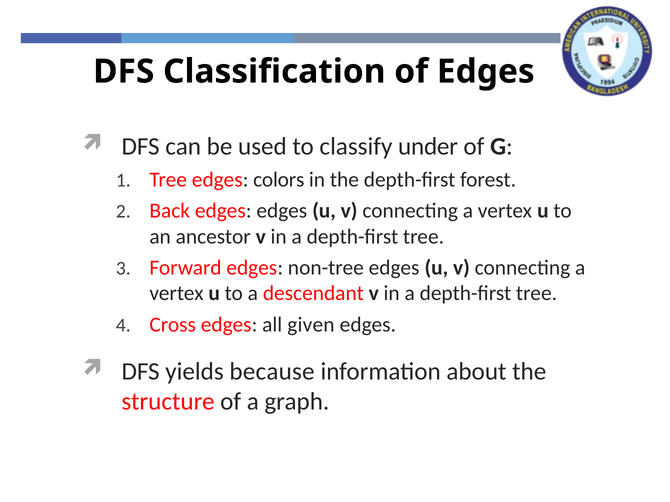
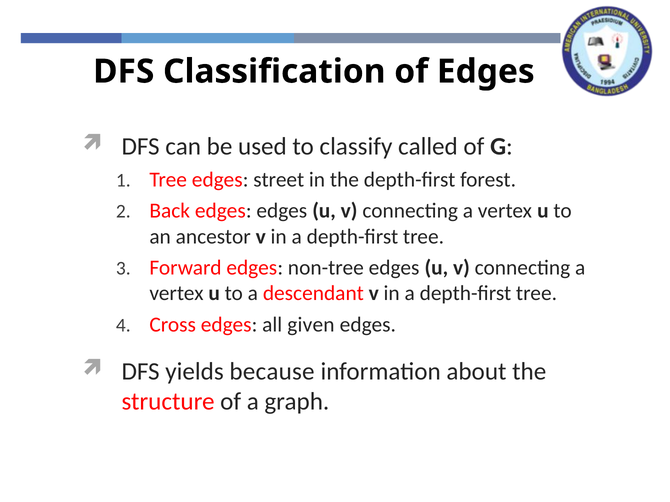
under: under -> called
colors: colors -> street
